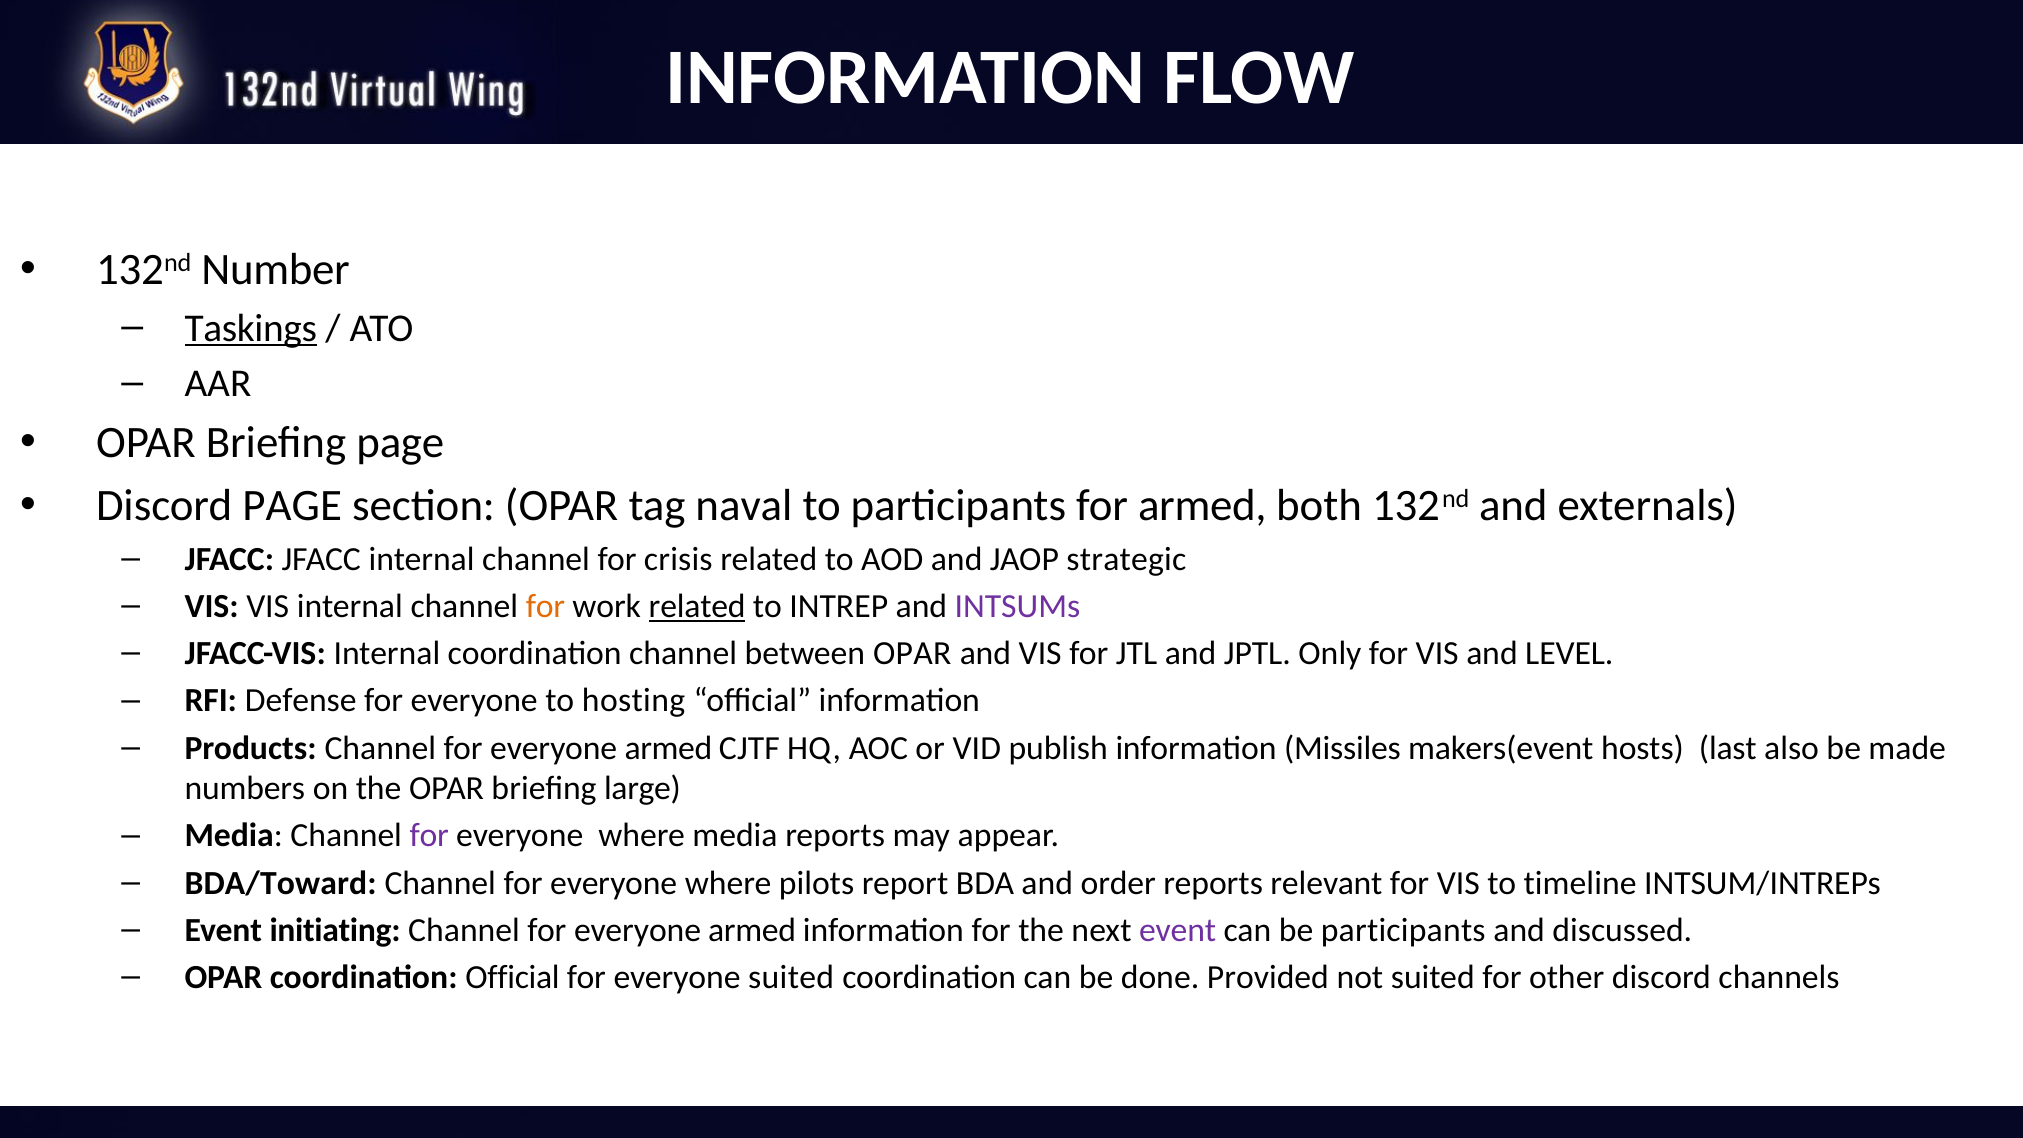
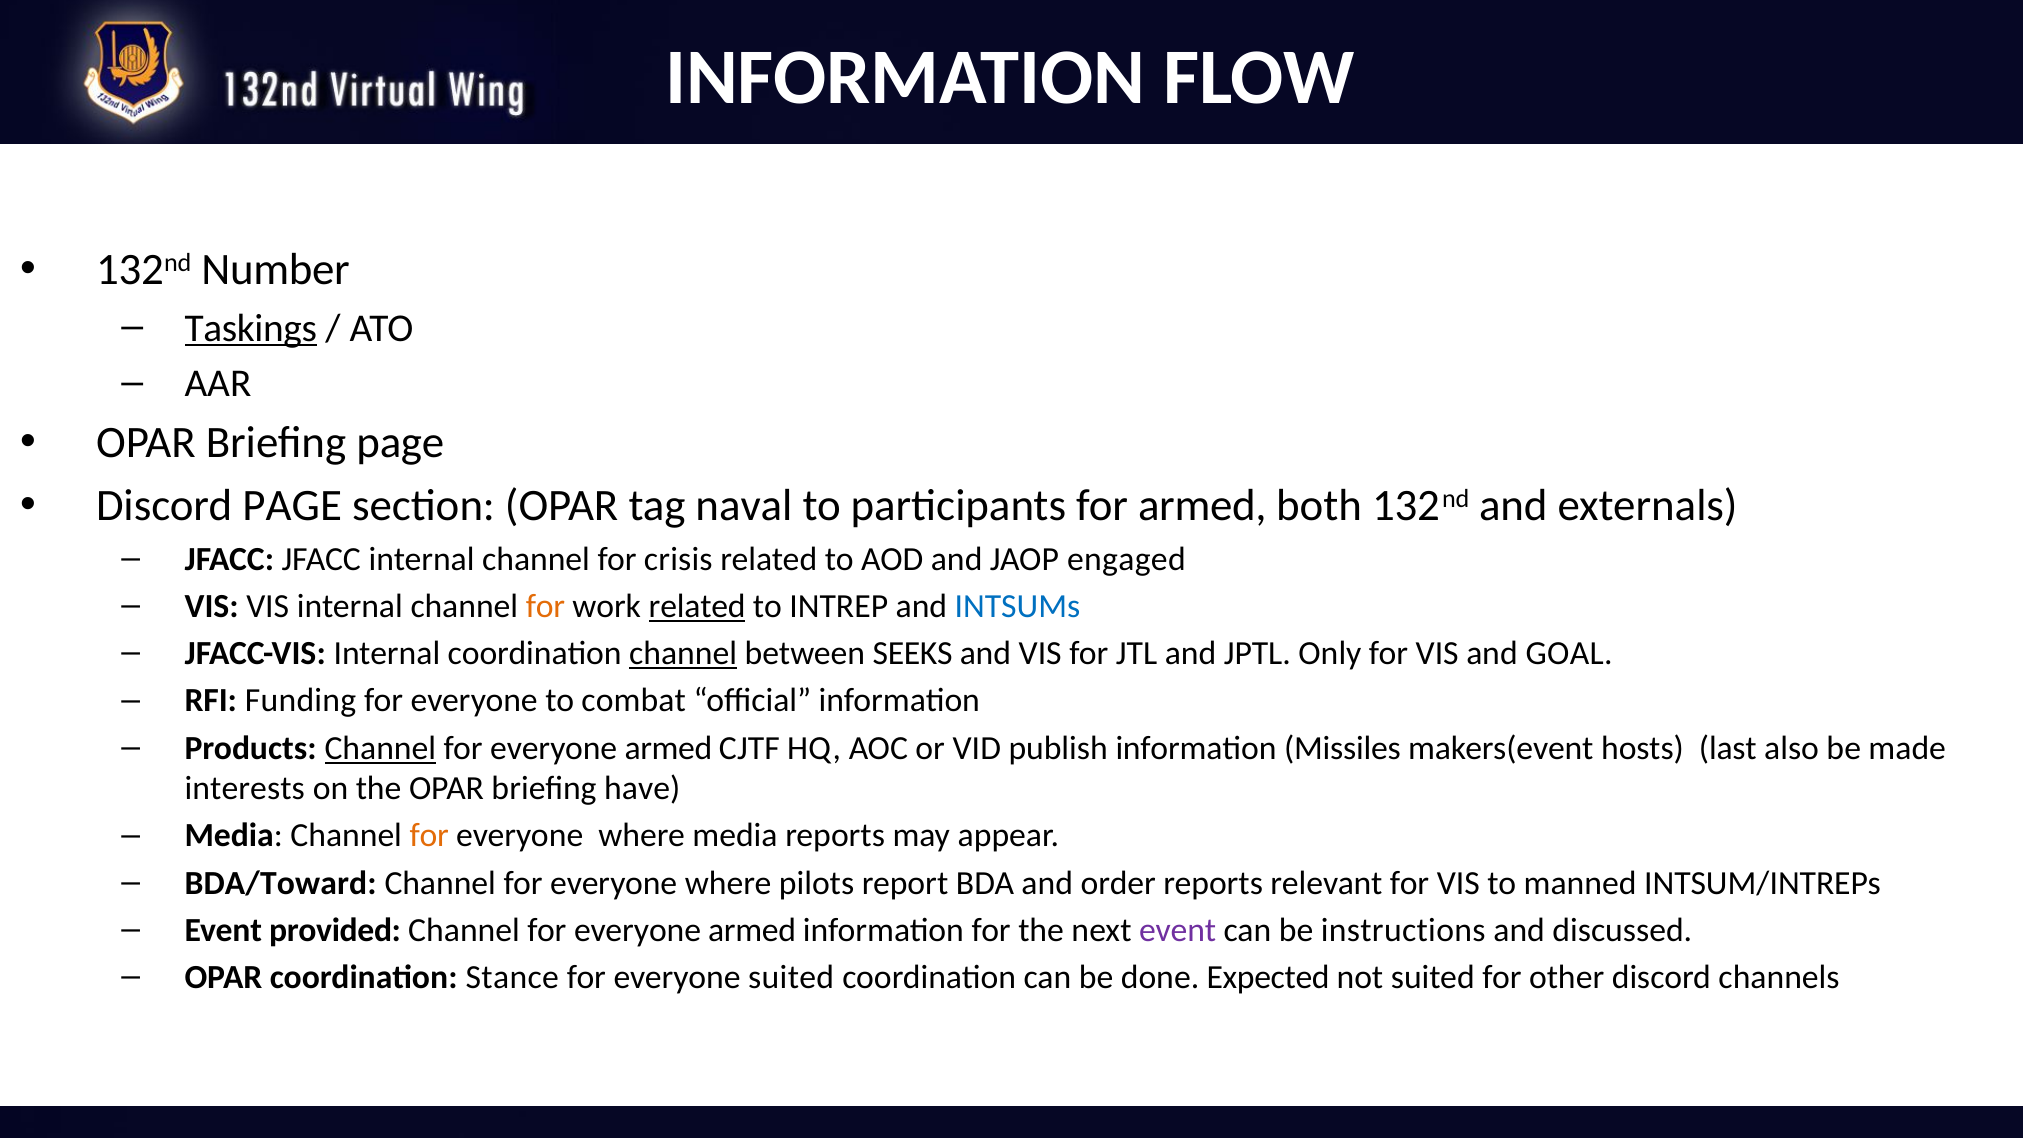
strategic: strategic -> engaged
INTSUMs colour: purple -> blue
channel at (683, 654) underline: none -> present
between OPAR: OPAR -> SEEKS
LEVEL: LEVEL -> GOAL
Defense: Defense -> Funding
hosting: hosting -> combat
Channel at (380, 748) underline: none -> present
numbers: numbers -> interests
large: large -> have
for at (429, 836) colour: purple -> orange
timeline: timeline -> manned
initiating: initiating -> provided
be participants: participants -> instructions
coordination Official: Official -> Stance
Provided: Provided -> Expected
